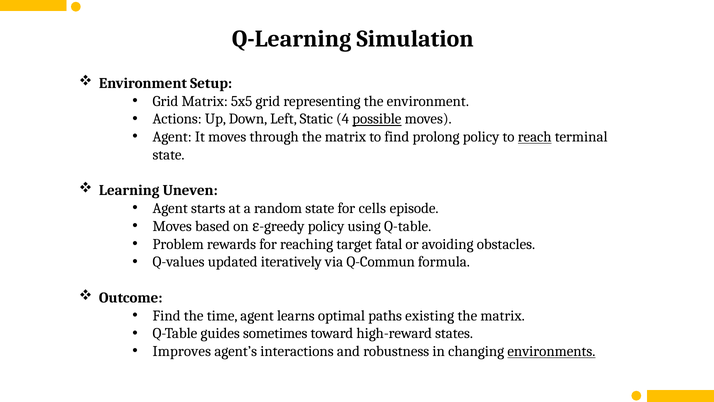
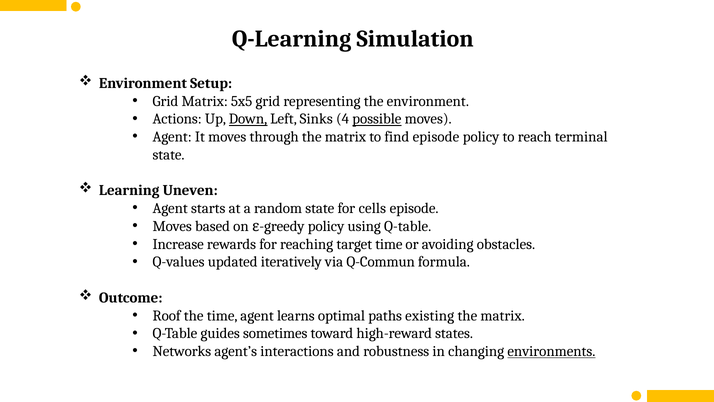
Down underline: none -> present
Static: Static -> Sinks
find prolong: prolong -> episode
reach underline: present -> none
Problem: Problem -> Increase
target fatal: fatal -> time
Find at (167, 315): Find -> Roof
Improves: Improves -> Networks
